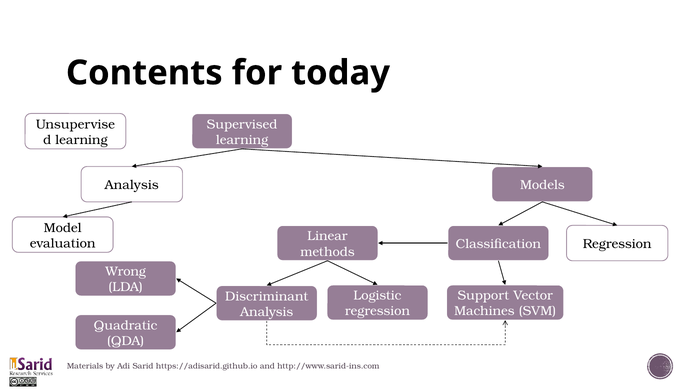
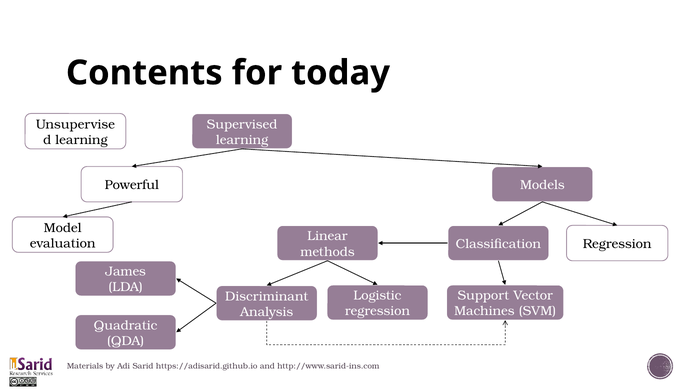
Analysis at (132, 185): Analysis -> Powerful
Wrong: Wrong -> James
